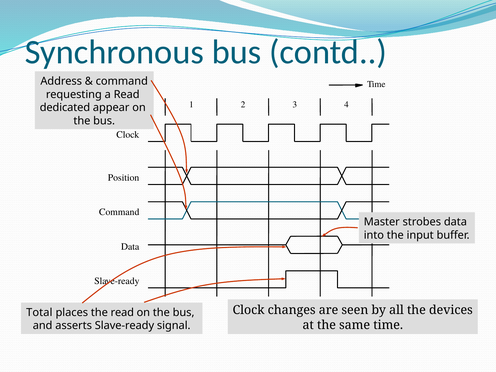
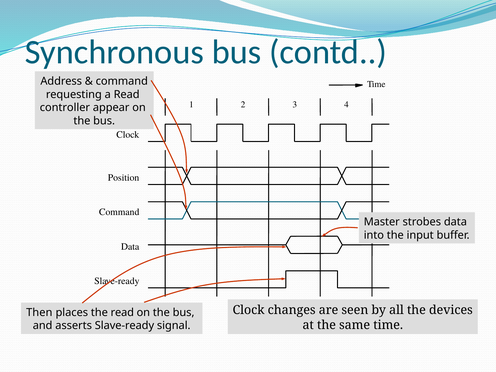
dedicated: dedicated -> controller
Total: Total -> Then
